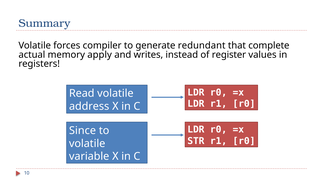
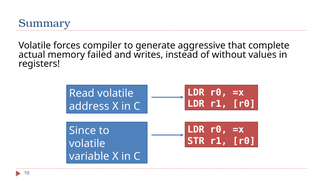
redundant: redundant -> aggressive
apply: apply -> failed
register: register -> without
